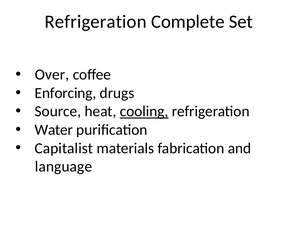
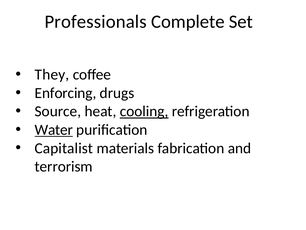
Refrigeration at (96, 22): Refrigeration -> Professionals
Over: Over -> They
Water underline: none -> present
language: language -> terrorism
